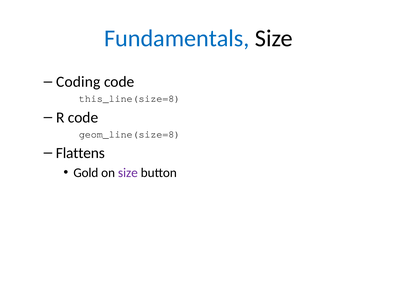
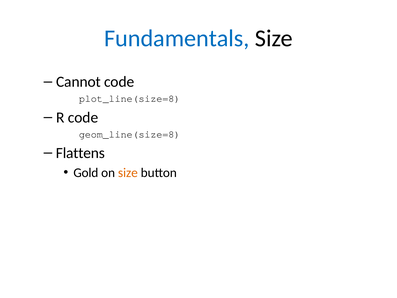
Coding: Coding -> Cannot
this_line(size=8: this_line(size=8 -> plot_line(size=8
size at (128, 173) colour: purple -> orange
